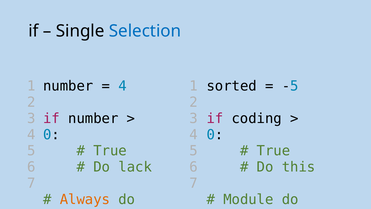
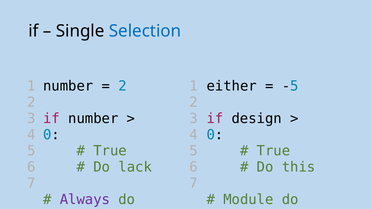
4 at (123, 86): 4 -> 2
sorted: sorted -> either
coding: coding -> design
Always colour: orange -> purple
